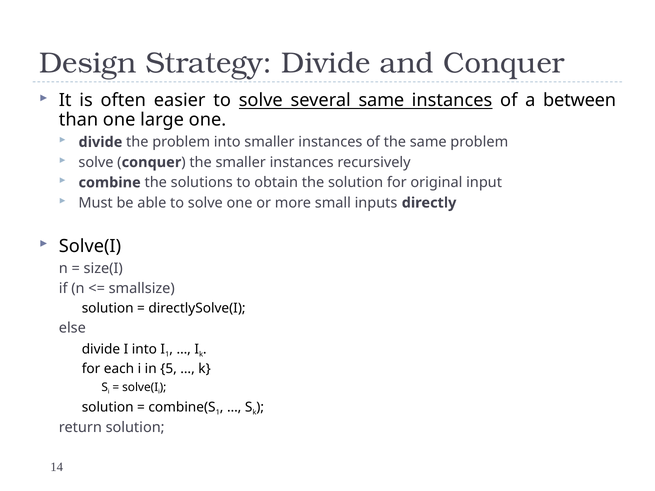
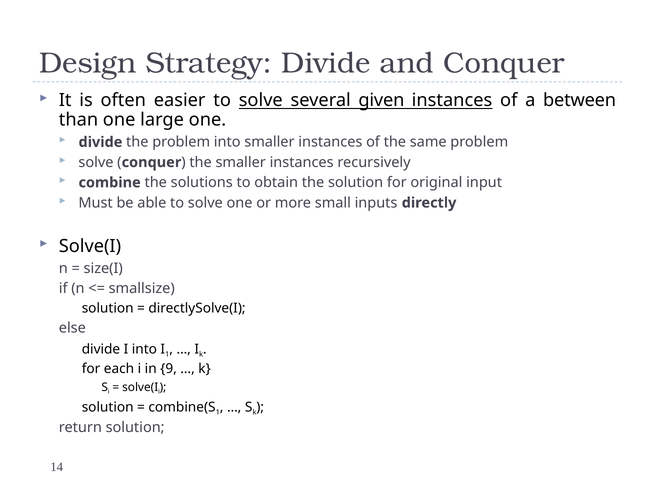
several same: same -> given
5: 5 -> 9
